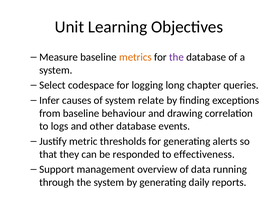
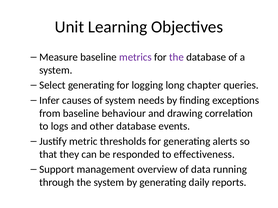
metrics colour: orange -> purple
Select codespace: codespace -> generating
relate: relate -> needs
